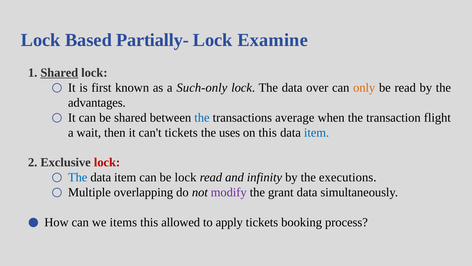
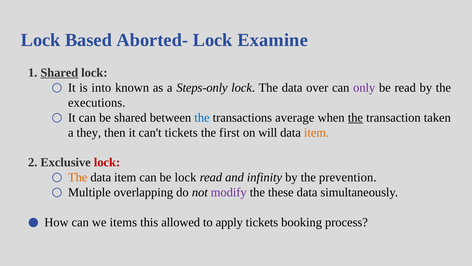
Partially-: Partially- -> Aborted-
first: first -> into
Such-only: Such-only -> Steps-only
only colour: orange -> purple
advantages: advantages -> executions
the at (355, 117) underline: none -> present
flight: flight -> taken
wait: wait -> they
uses: uses -> first
on this: this -> will
item at (317, 132) colour: blue -> orange
The at (78, 177) colour: blue -> orange
executions: executions -> prevention
grant: grant -> these
